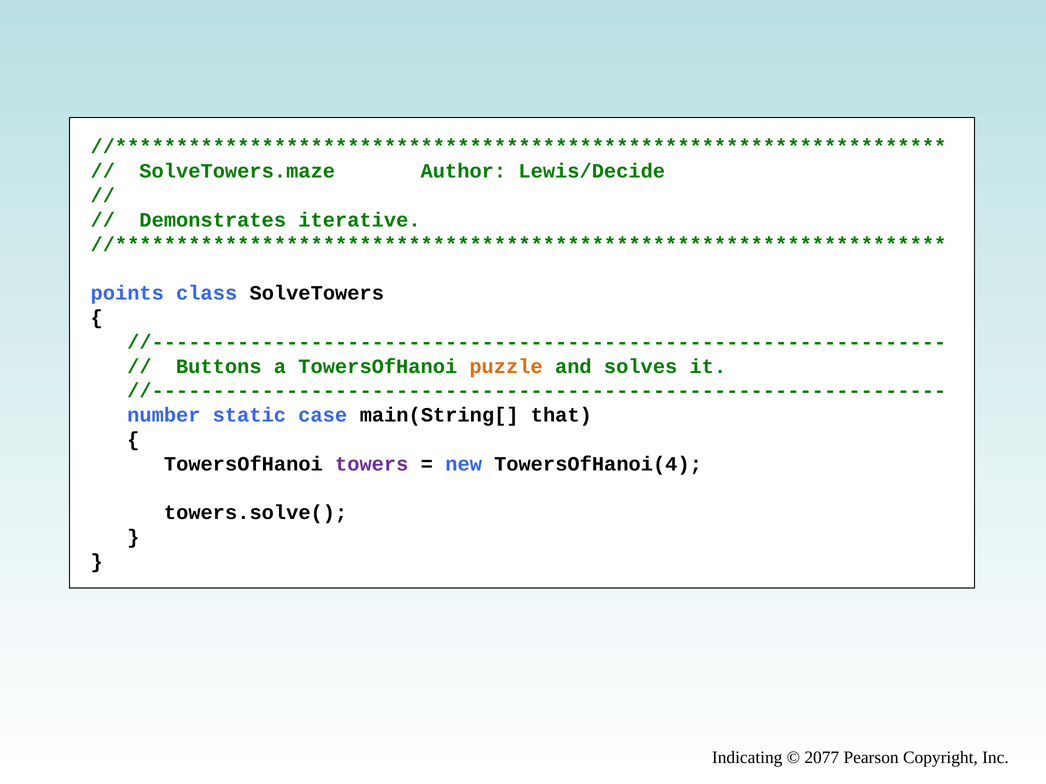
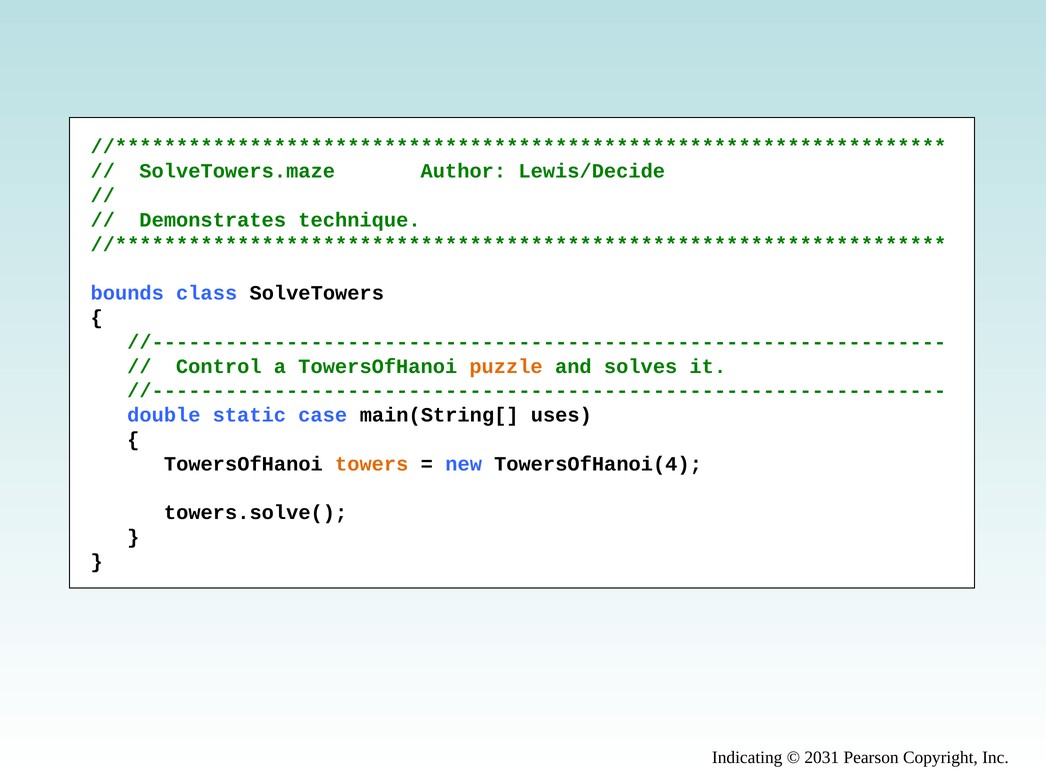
iterative: iterative -> technique
points: points -> bounds
Buttons: Buttons -> Control
number: number -> double
that: that -> uses
towers colour: purple -> orange
2077: 2077 -> 2031
